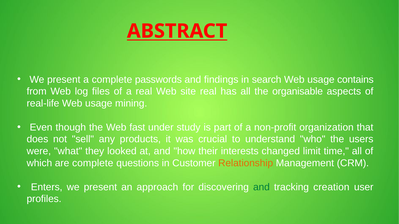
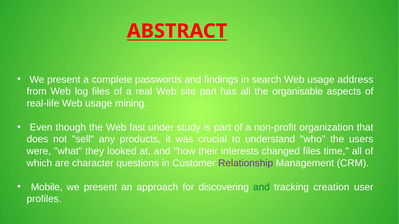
contains: contains -> address
site real: real -> part
changed limit: limit -> files
are complete: complete -> character
Relationship colour: orange -> purple
Enters: Enters -> Mobile
